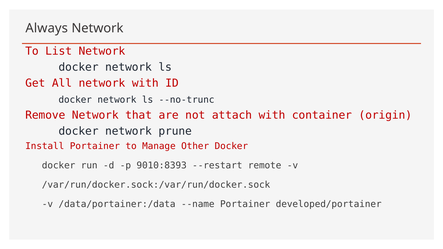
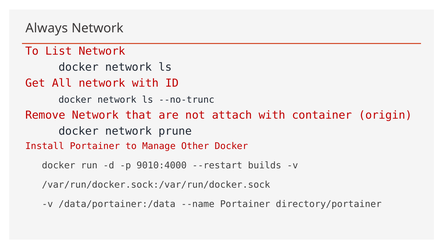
9010:8393: 9010:8393 -> 9010:4000
remote: remote -> builds
developed/portainer: developed/portainer -> directory/portainer
